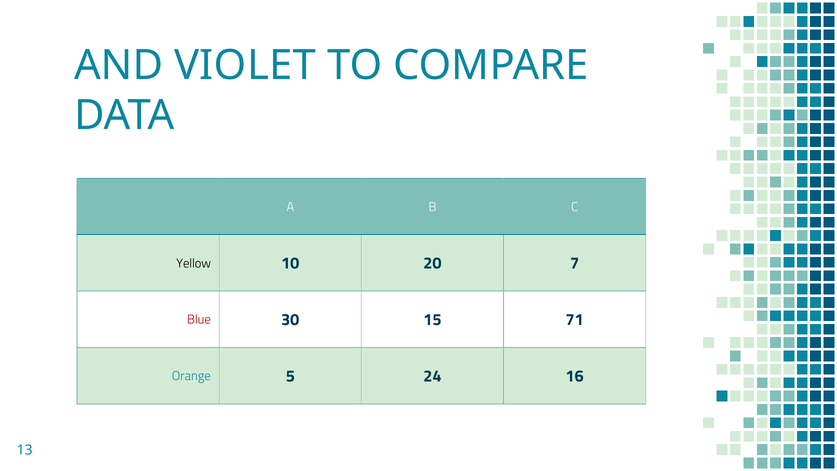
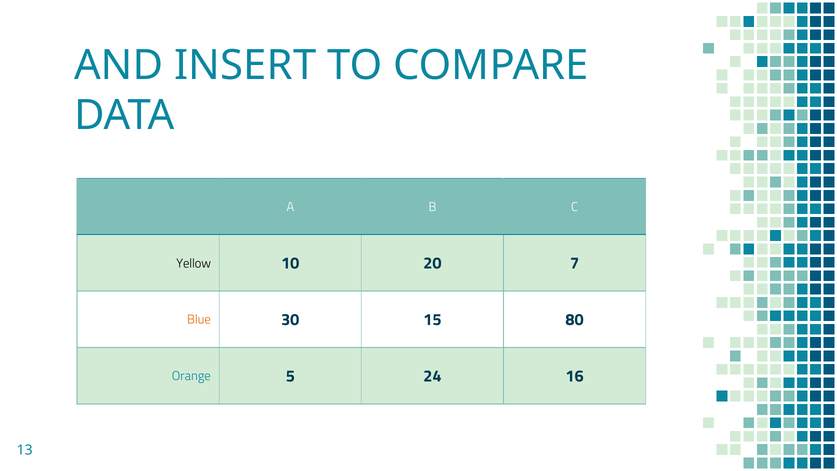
VIOLET: VIOLET -> INSERT
Blue colour: red -> orange
71: 71 -> 80
